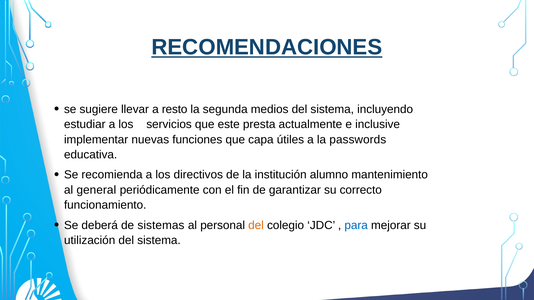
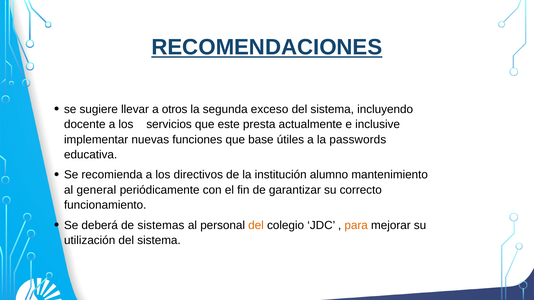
resto: resto -> otros
medios: medios -> exceso
estudiar: estudiar -> docente
capa: capa -> base
para colour: blue -> orange
